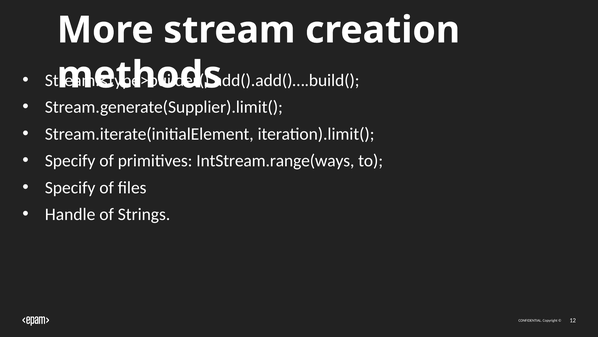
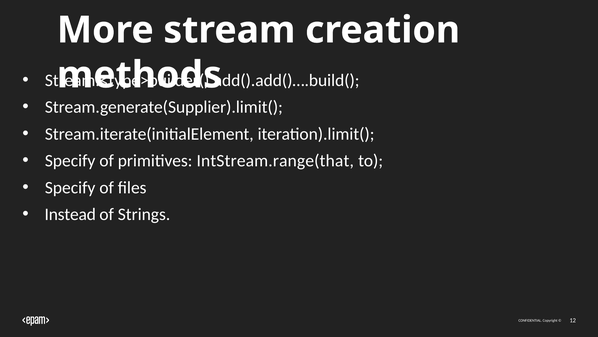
IntStream.range(ways: IntStream.range(ways -> IntStream.range(that
Handle: Handle -> Instead
